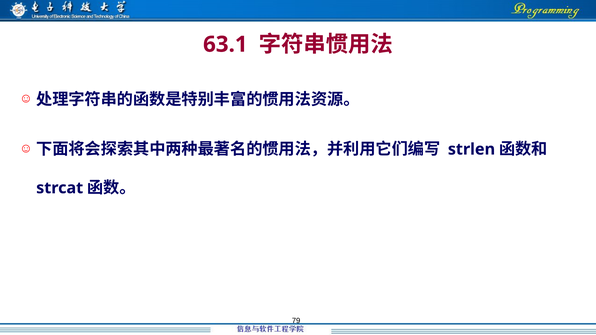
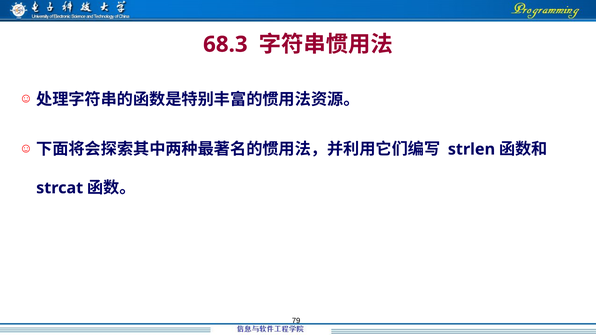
63.1: 63.1 -> 68.3
